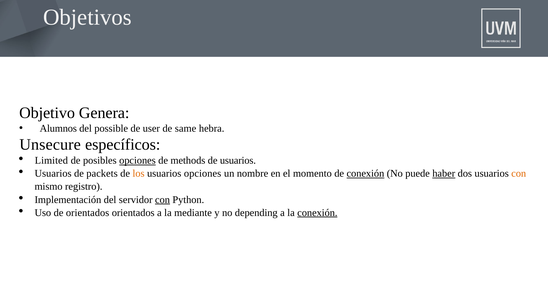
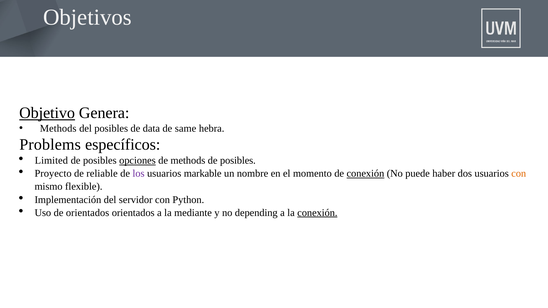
Objetivo underline: none -> present
Alumnos at (58, 128): Alumnos -> Methods
del possible: possible -> posibles
user: user -> data
Unsecure: Unsecure -> Problems
usuarios at (238, 161): usuarios -> posibles
Usuarios at (53, 174): Usuarios -> Proyecto
packets: packets -> reliable
los colour: orange -> purple
usuarios opciones: opciones -> markable
haber underline: present -> none
registro: registro -> flexible
con at (162, 200) underline: present -> none
